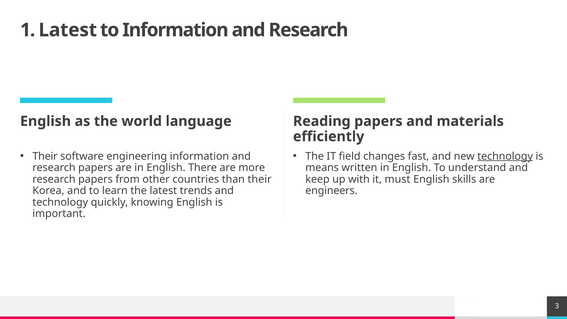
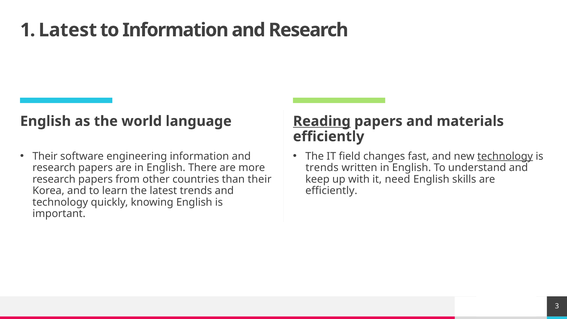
Reading underline: none -> present
means at (322, 168): means -> trends
must: must -> need
engineers at (331, 191): engineers -> efficiently
